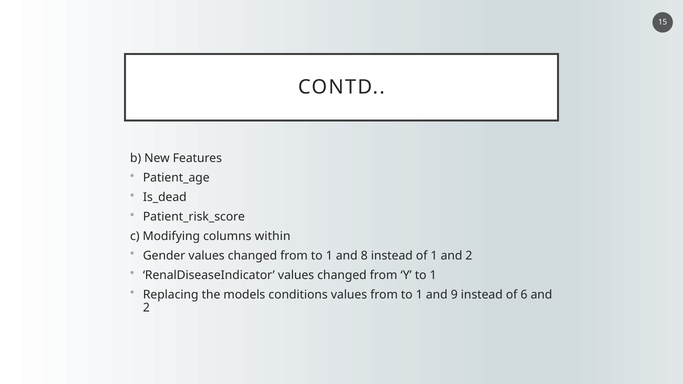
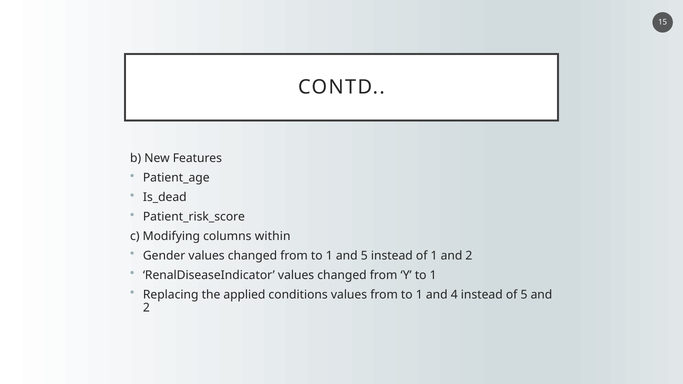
and 8: 8 -> 5
models: models -> applied
9: 9 -> 4
of 6: 6 -> 5
